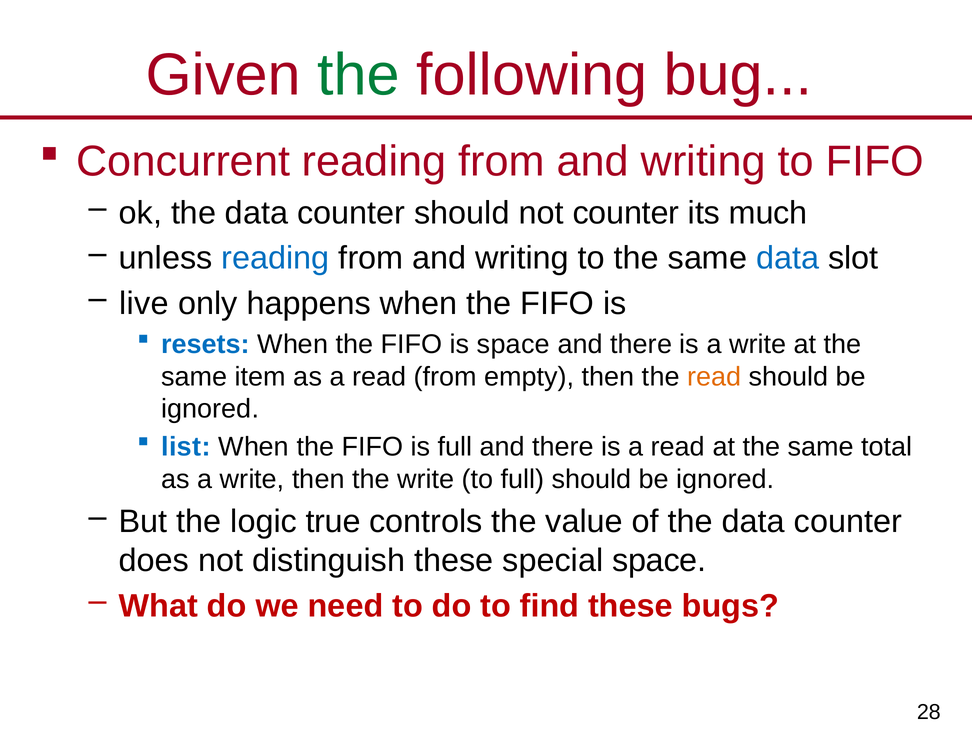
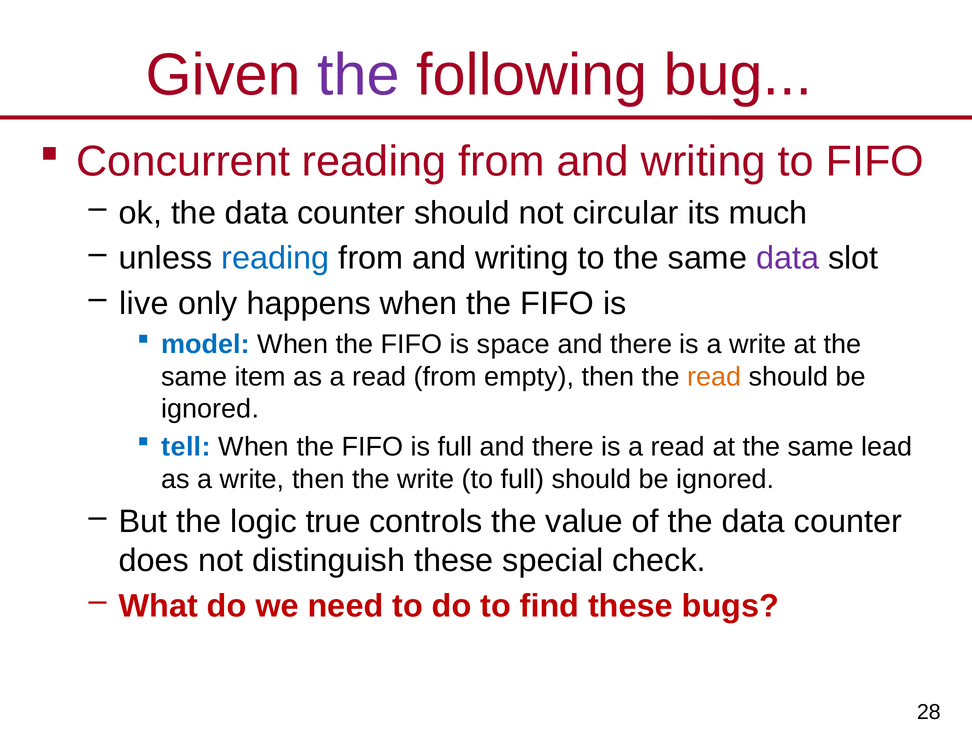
the at (359, 75) colour: green -> purple
not counter: counter -> circular
data at (788, 258) colour: blue -> purple
resets: resets -> model
list: list -> tell
total: total -> lead
special space: space -> check
